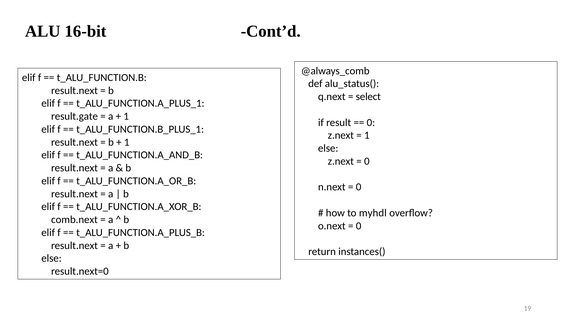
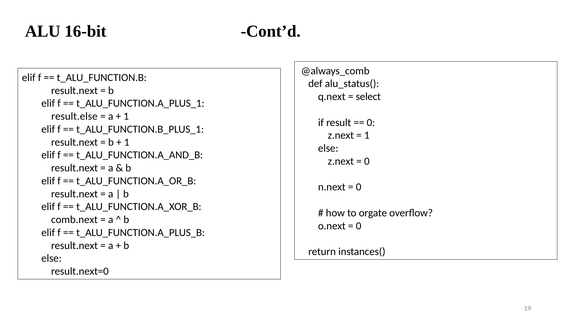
result.gate: result.gate -> result.else
myhdl: myhdl -> orgate
